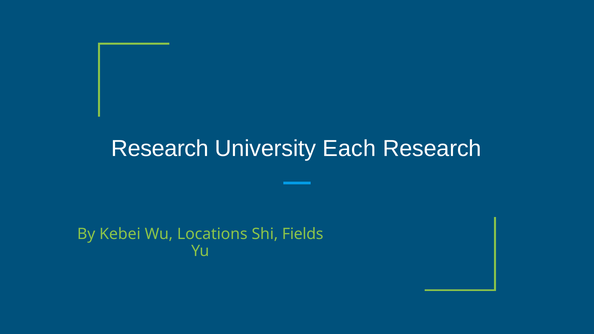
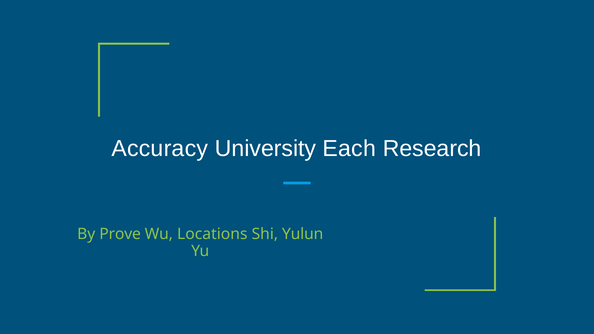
Research at (160, 149): Research -> Accuracy
Kebei: Kebei -> Prove
Fields: Fields -> Yulun
